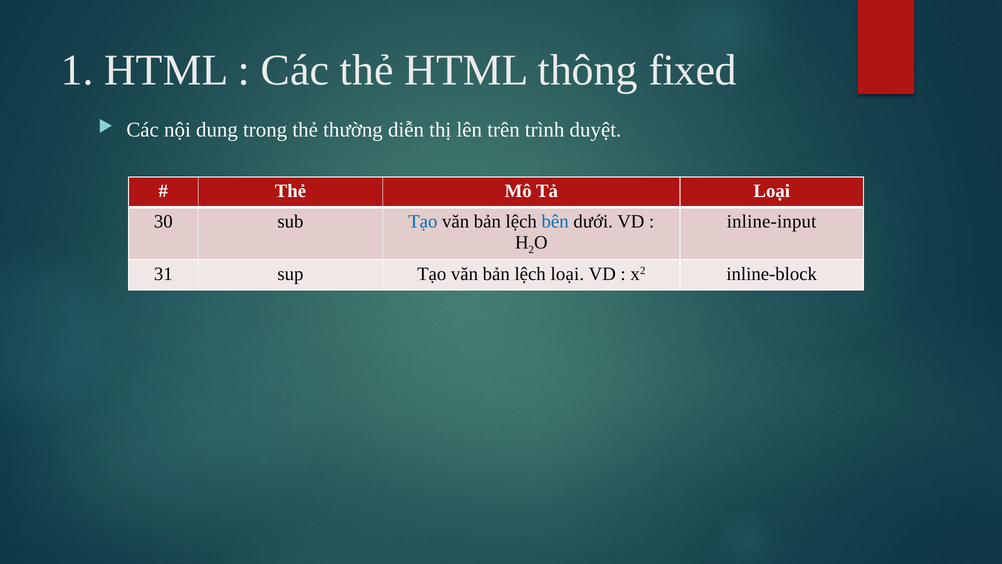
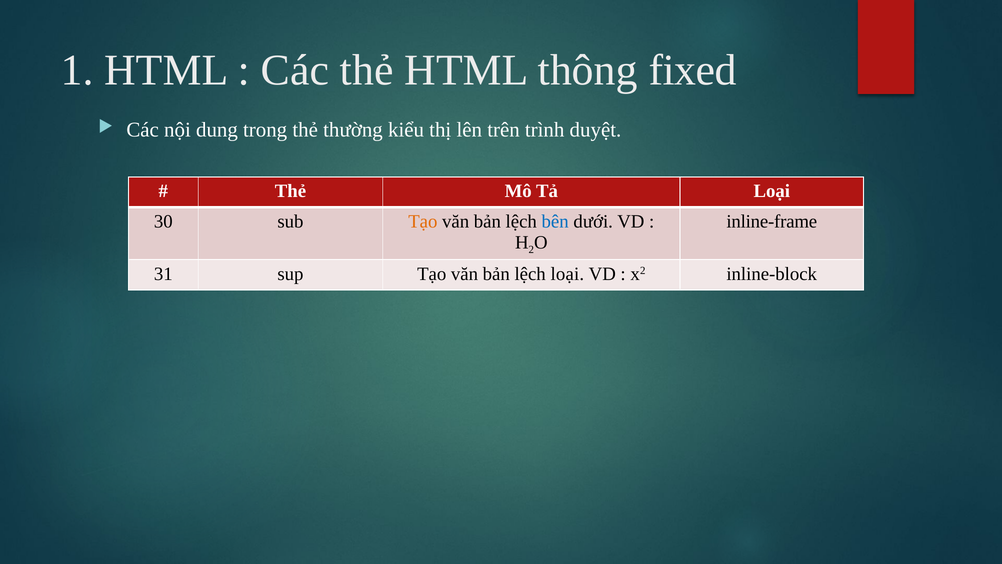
diễn: diễn -> kiểu
Tạo at (423, 222) colour: blue -> orange
inline-input: inline-input -> inline-frame
